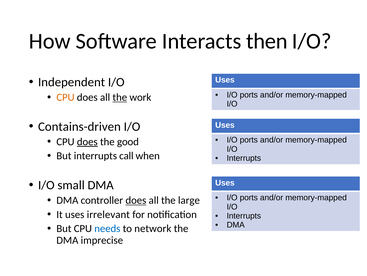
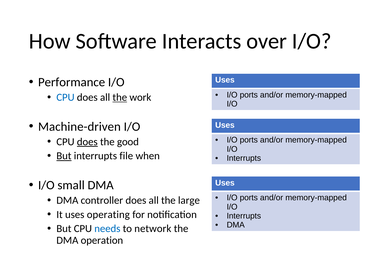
then: then -> over
Independent: Independent -> Performance
CPU at (65, 97) colour: orange -> blue
Contains-driven: Contains-driven -> Machine-driven
But at (64, 156) underline: none -> present
call: call -> file
does at (136, 200) underline: present -> none
irrelevant: irrelevant -> operating
imprecise: imprecise -> operation
